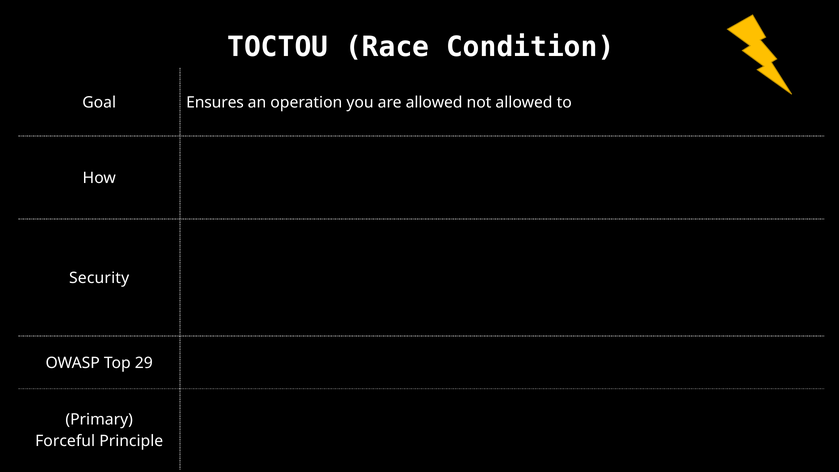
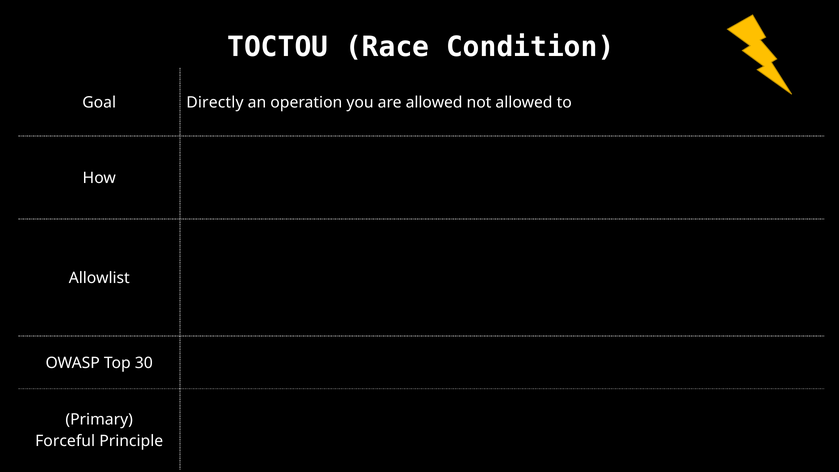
Ensures: Ensures -> Directly
Security: Security -> Allowlist
29: 29 -> 30
